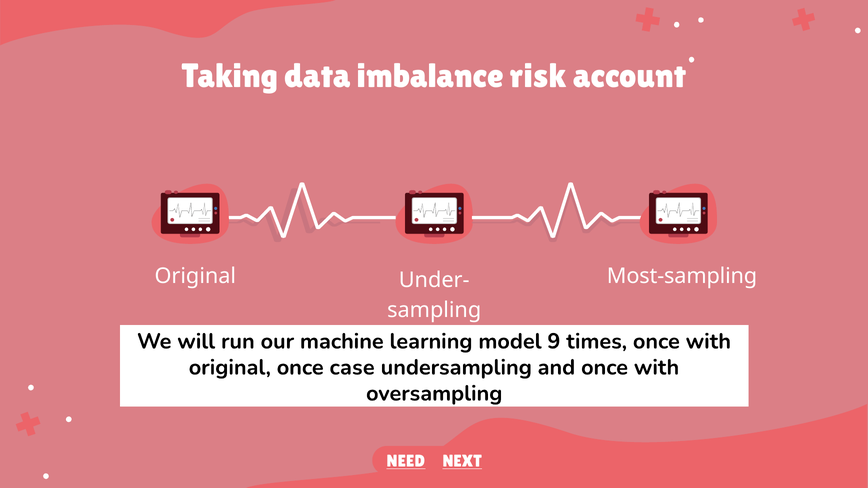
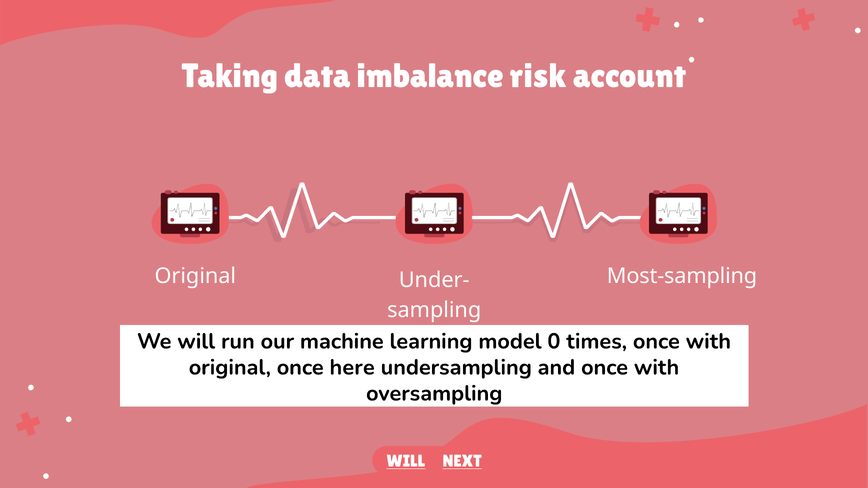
9: 9 -> 0
case: case -> here
NEED at (406, 462): NEED -> WILL
